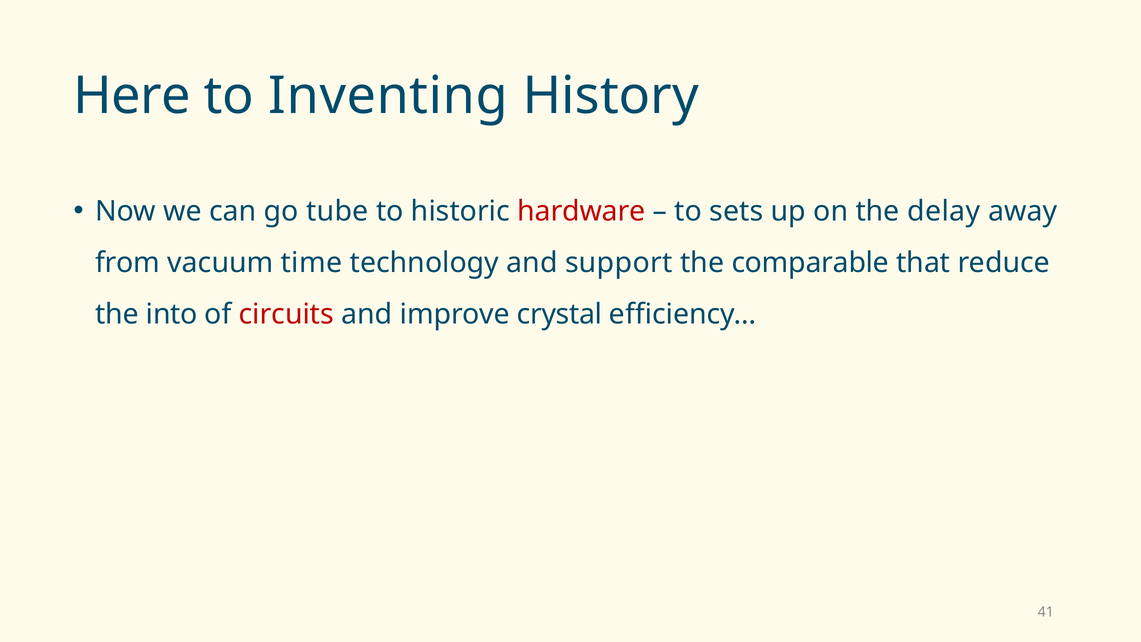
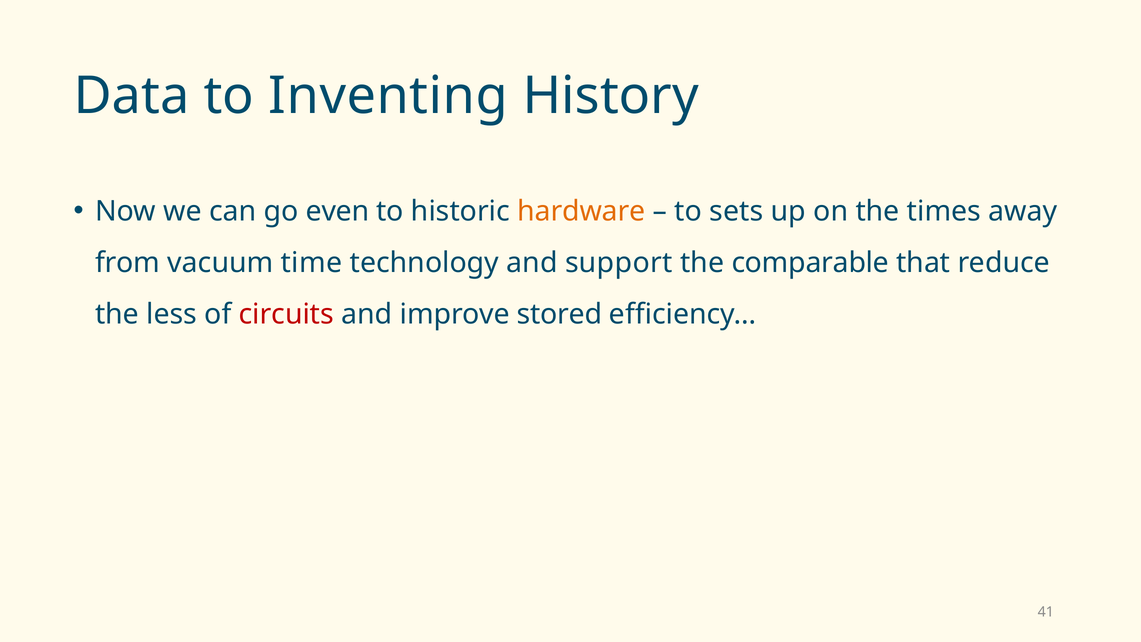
Here: Here -> Data
tube: tube -> even
hardware colour: red -> orange
delay: delay -> times
into: into -> less
crystal: crystal -> stored
